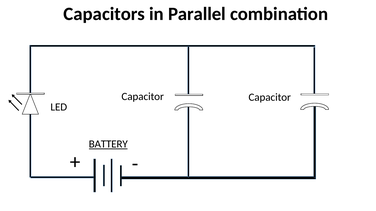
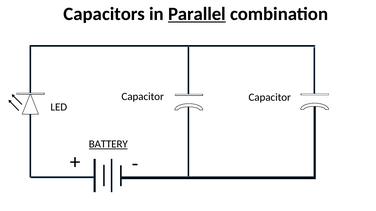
Parallel underline: none -> present
